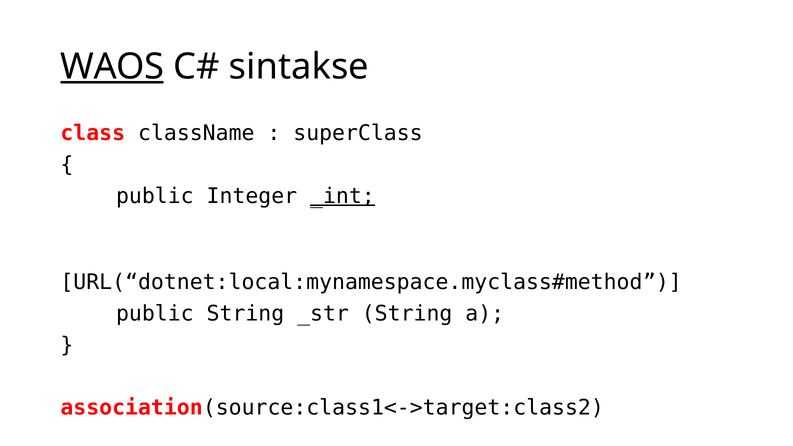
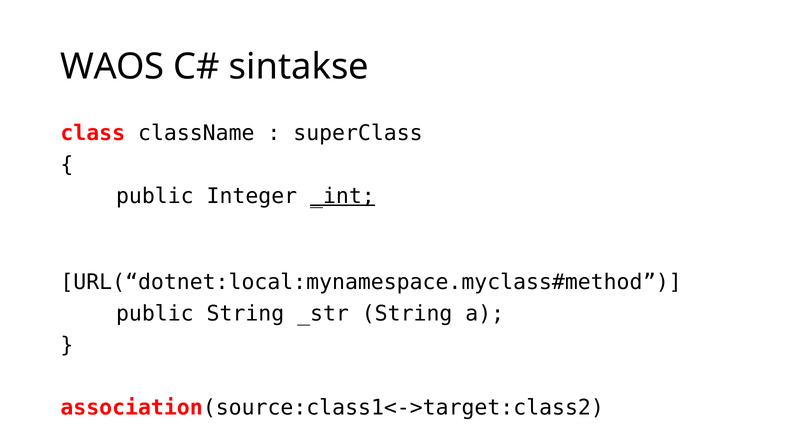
WAOS underline: present -> none
